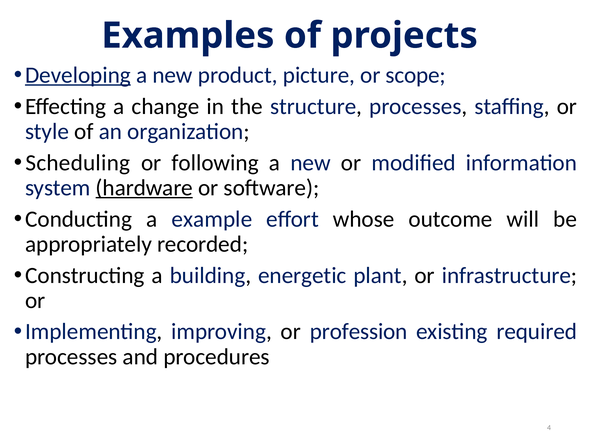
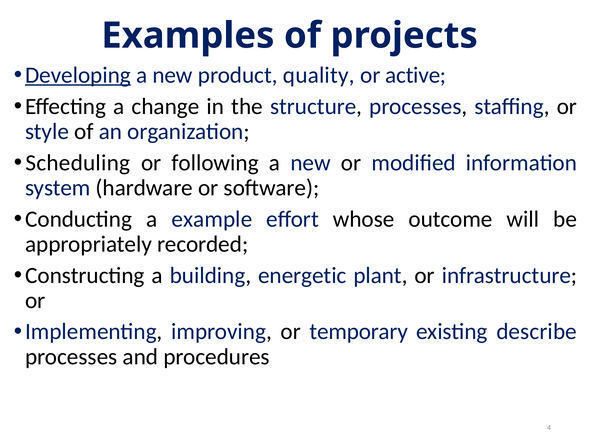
picture: picture -> quality
scope: scope -> active
hardware underline: present -> none
profession: profession -> temporary
required: required -> describe
